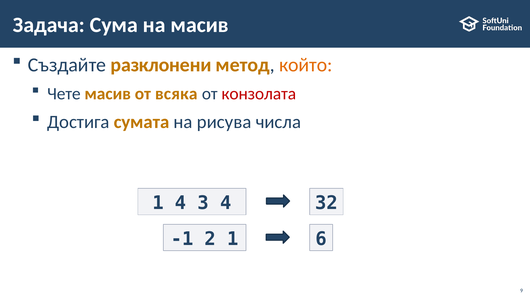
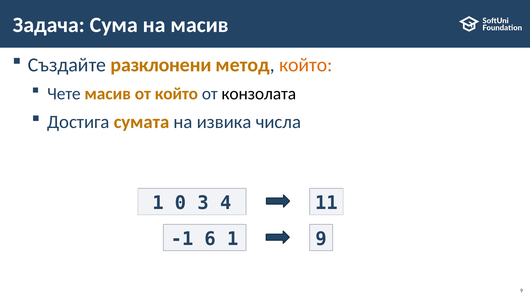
от всяка: всяка -> който
конзолата colour: red -> black
рисува: рисува -> извика
1 4: 4 -> 0
32: 32 -> 11
2: 2 -> 6
1 6: 6 -> 9
